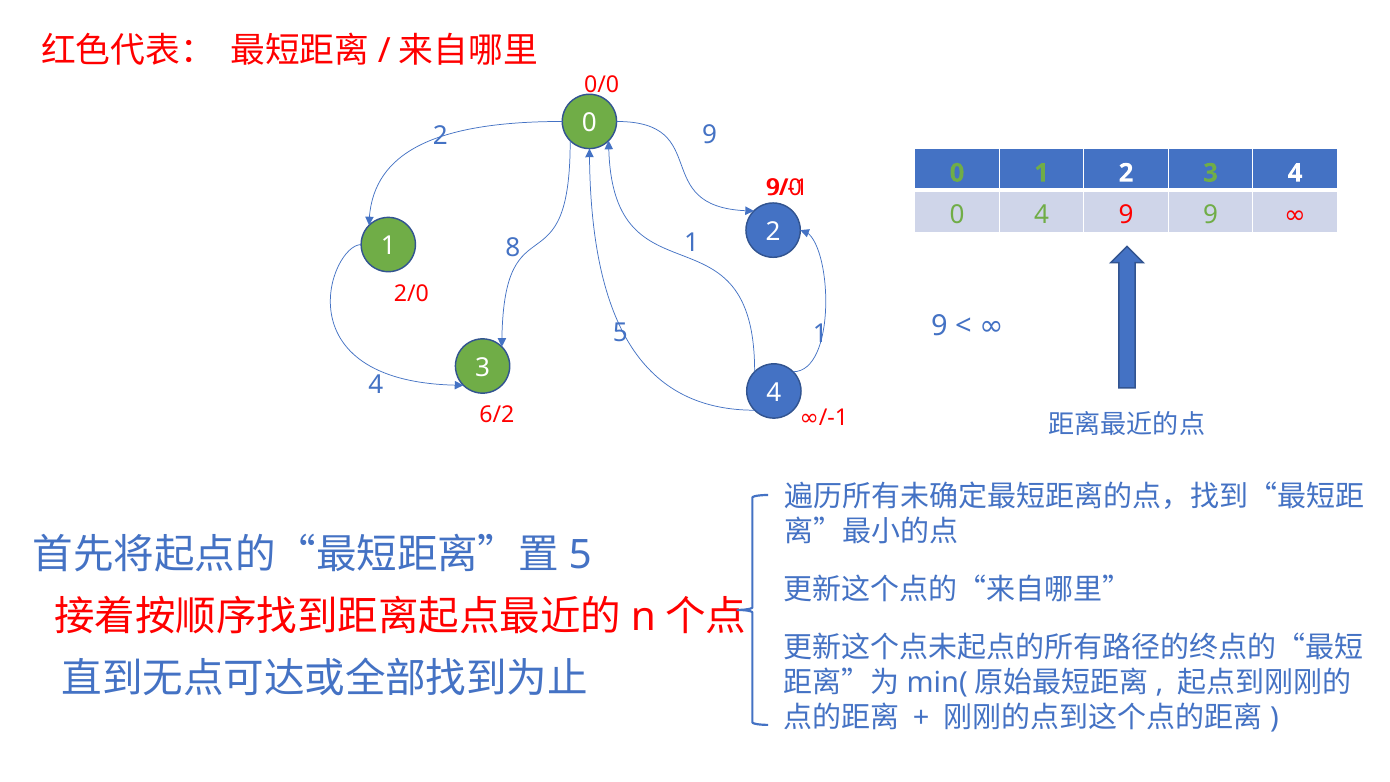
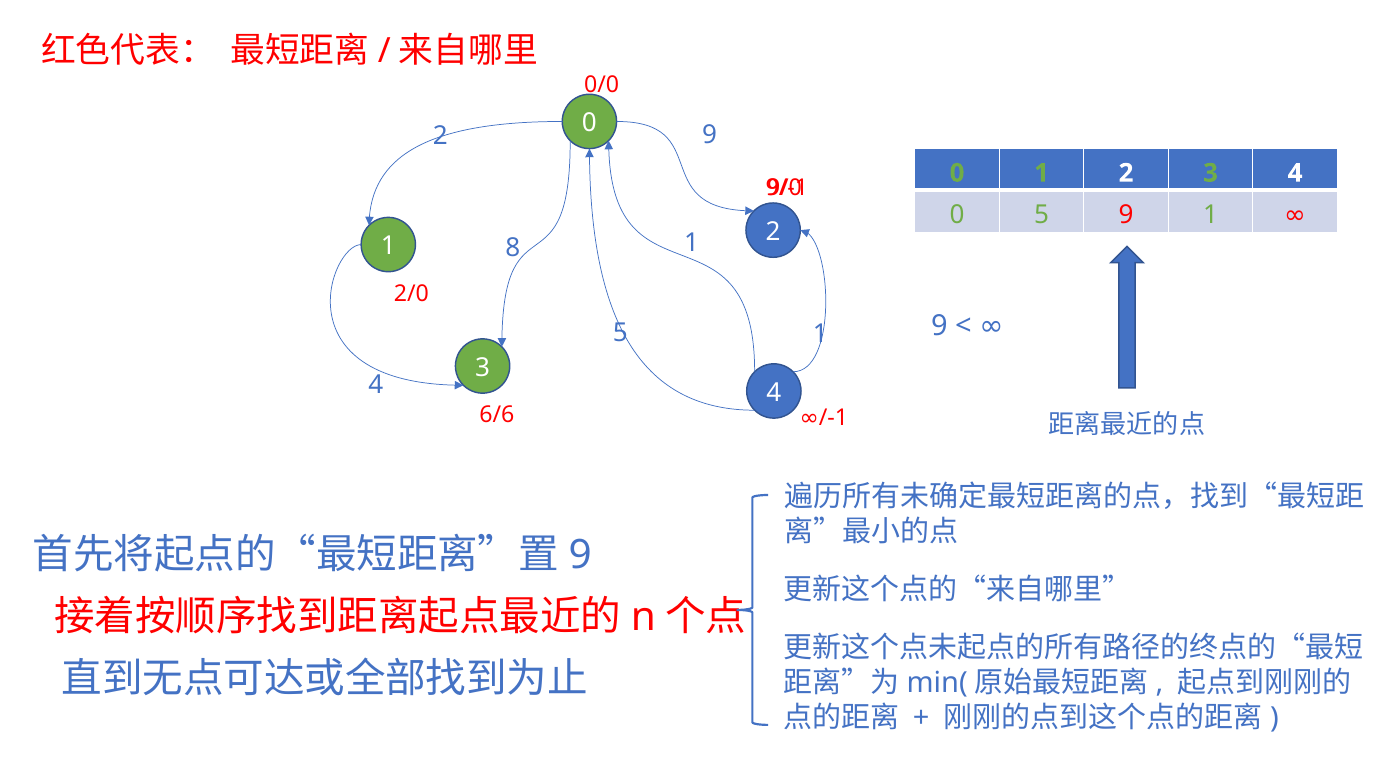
0 4: 4 -> 5
9 at (1211, 215): 9 -> 1
6/2: 6/2 -> 6/6
5 at (580, 555): 5 -> 9
